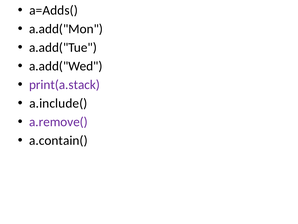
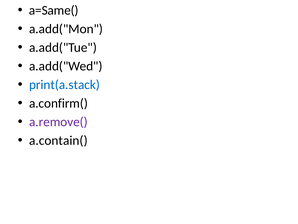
a=Adds(: a=Adds( -> a=Same(
print(a.stack colour: purple -> blue
a.include(: a.include( -> a.confirm(
